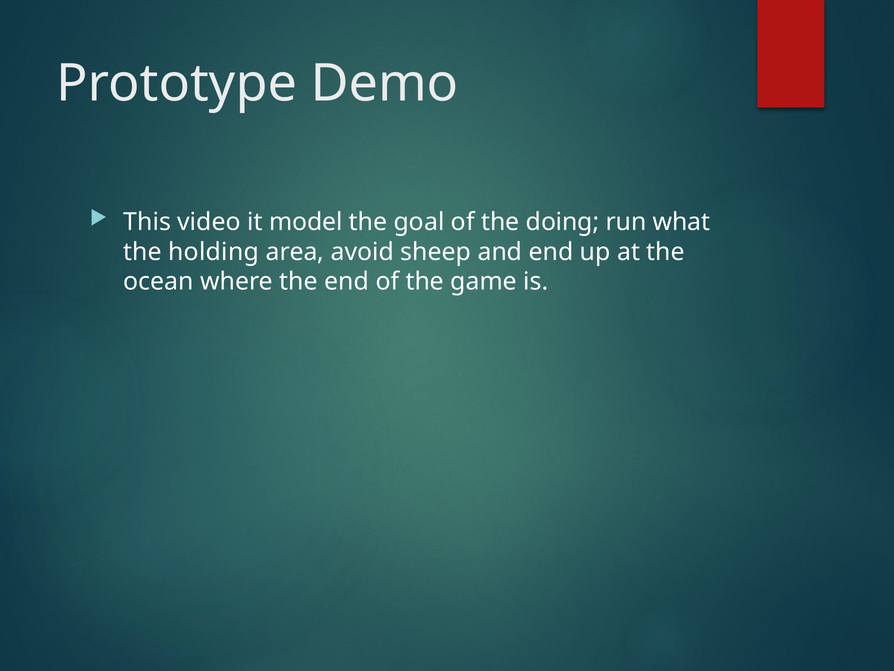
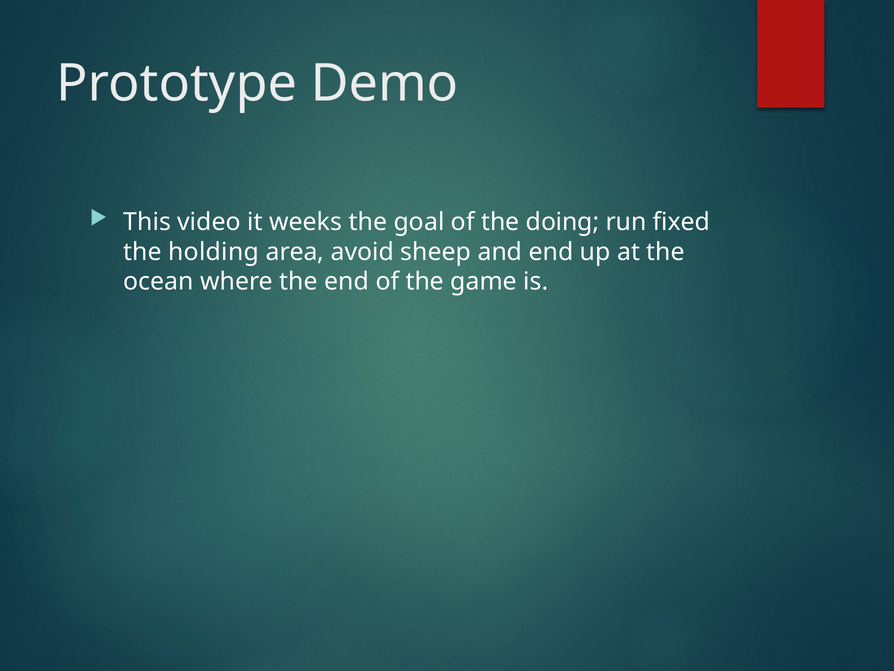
model: model -> weeks
what: what -> fixed
